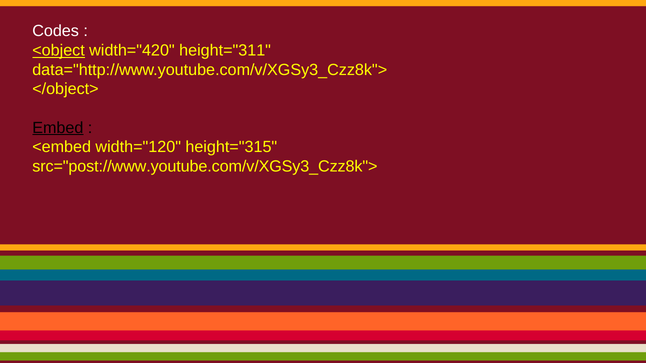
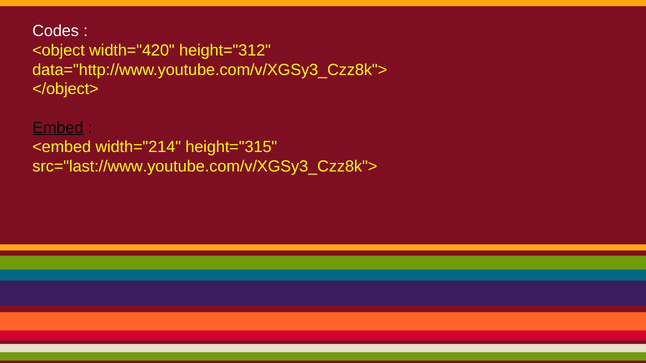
<object underline: present -> none
height="311: height="311 -> height="312
width="120: width="120 -> width="214
src="post://www.youtube.com/v/XGSy3_Czz8k">: src="post://www.youtube.com/v/XGSy3_Czz8k"> -> src="last://www.youtube.com/v/XGSy3_Czz8k">
